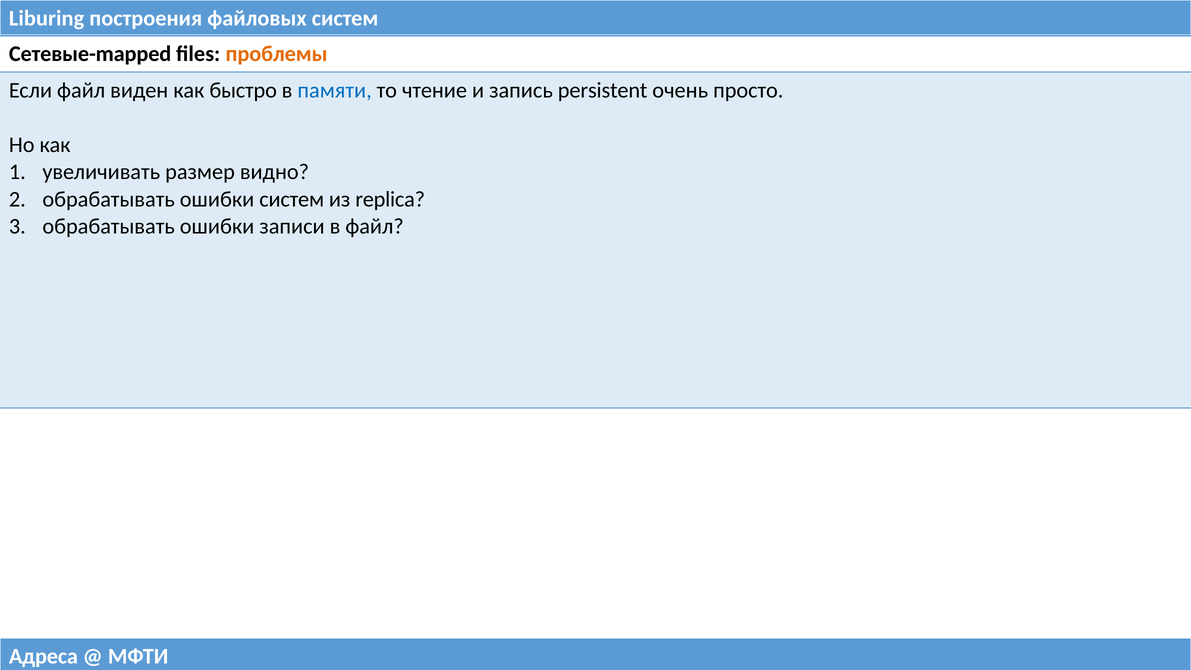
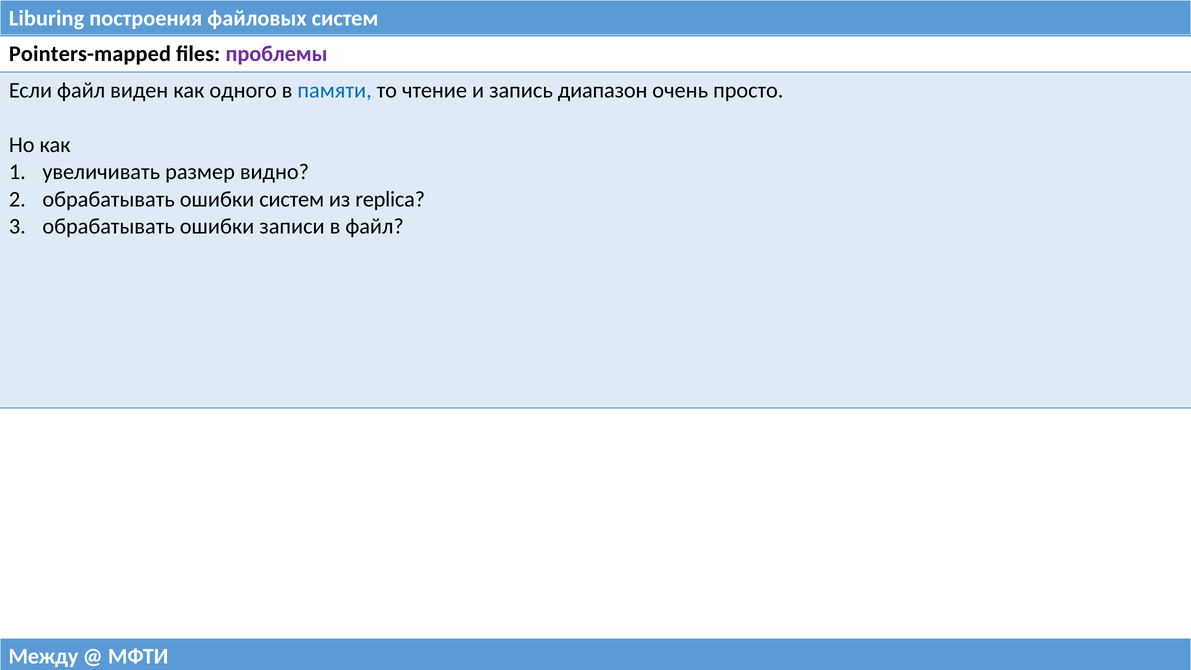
Сетевые-mapped: Сетевые-mapped -> Pointers-mapped
проблемы colour: orange -> purple
быстро: быстро -> одного
persistent: persistent -> диапазон
Адреса: Адреса -> Между
